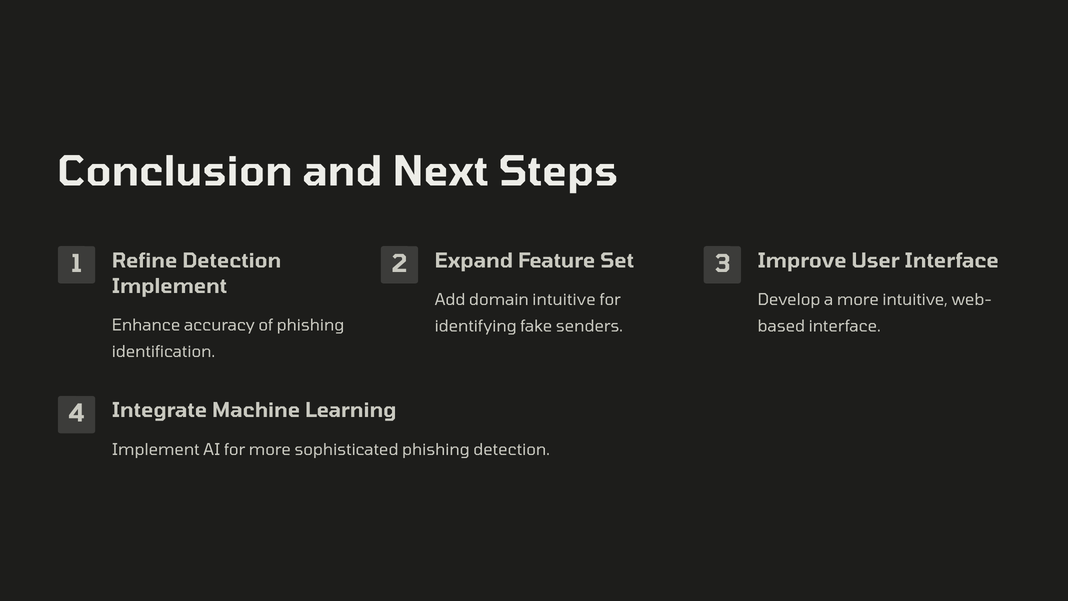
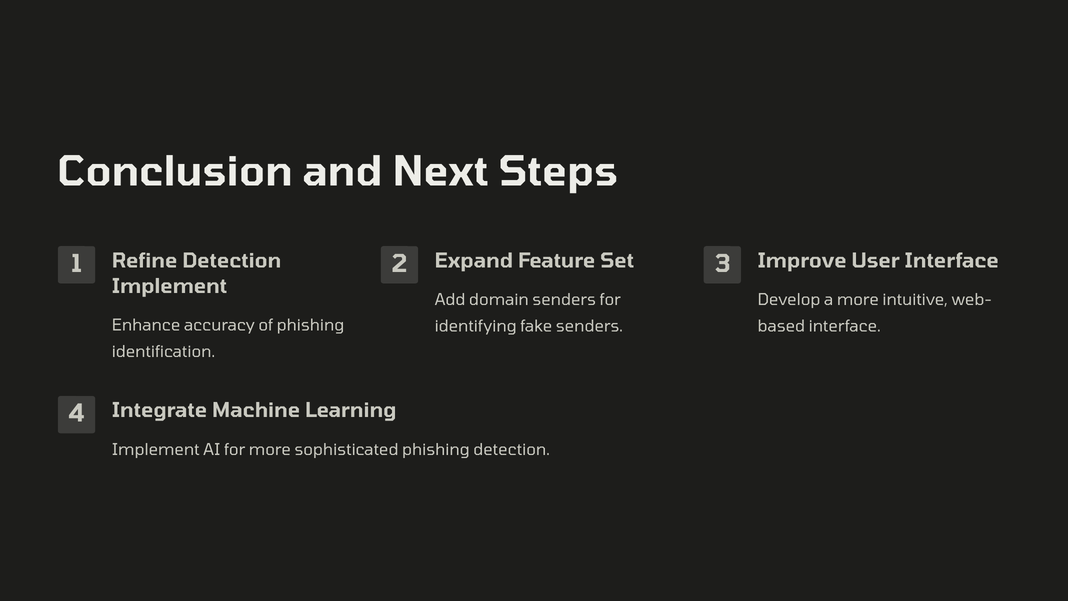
domain intuitive: intuitive -> senders
